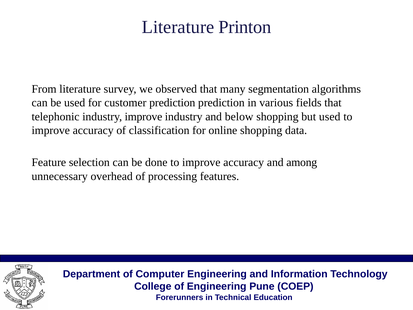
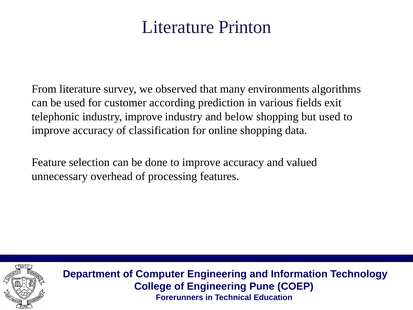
segmentation: segmentation -> environments
customer prediction: prediction -> according
fields that: that -> exit
among: among -> valued
